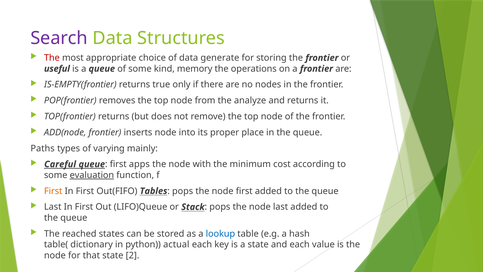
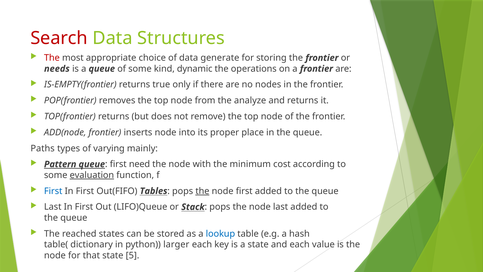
Search colour: purple -> red
useful: useful -> needs
memory: memory -> dynamic
Careful: Careful -> Pattern
apps: apps -> need
First at (53, 191) colour: orange -> blue
the at (202, 191) underline: none -> present
actual: actual -> larger
2: 2 -> 5
